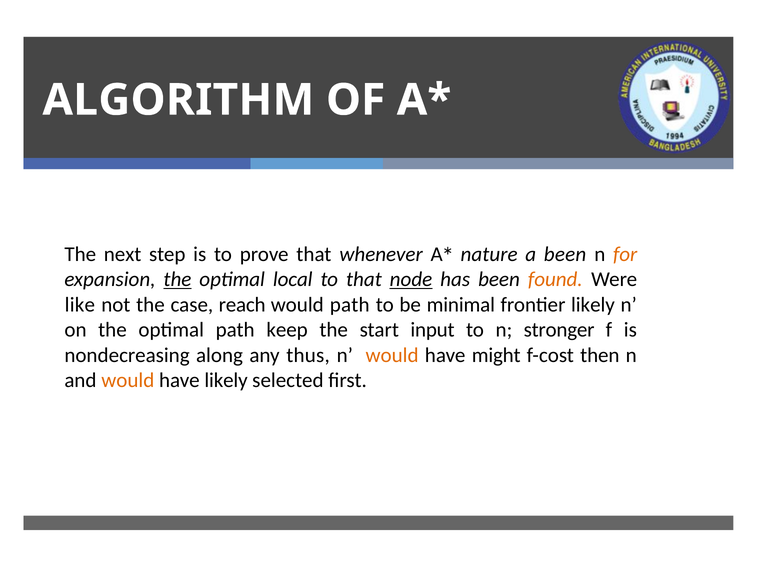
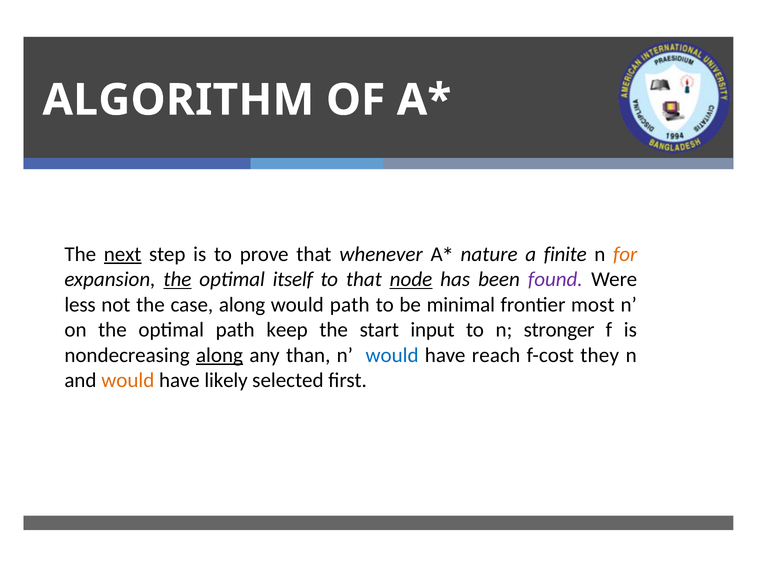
next underline: none -> present
a been: been -> finite
local: local -> itself
found colour: orange -> purple
like: like -> less
case reach: reach -> along
frontier likely: likely -> most
along at (219, 355) underline: none -> present
thus: thus -> than
would at (392, 355) colour: orange -> blue
might: might -> reach
then: then -> they
